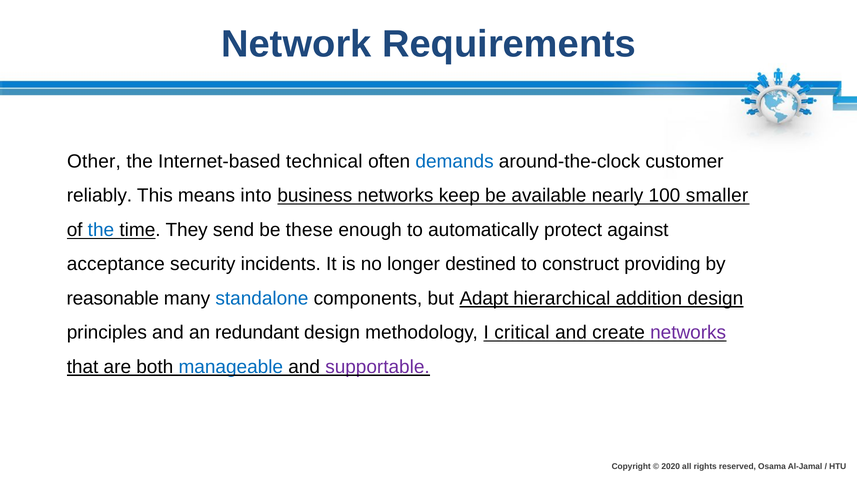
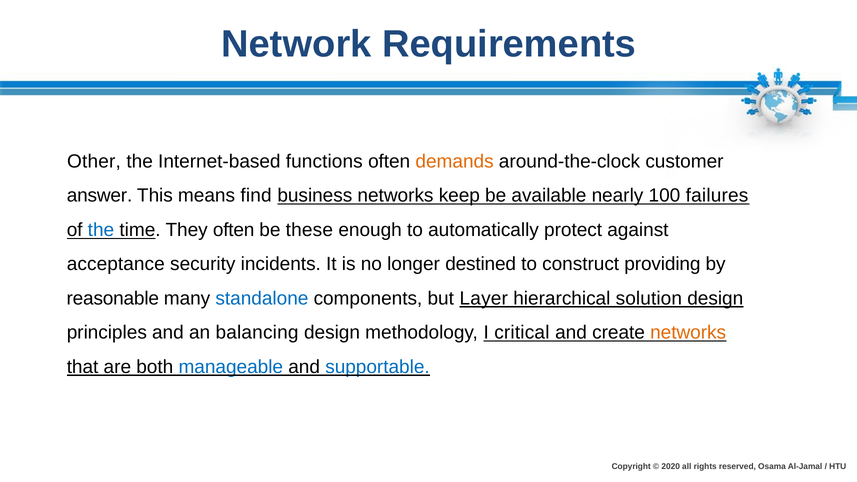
technical: technical -> functions
demands colour: blue -> orange
reliably: reliably -> answer
into: into -> find
smaller: smaller -> failures
They send: send -> often
Adapt: Adapt -> Layer
addition: addition -> solution
redundant: redundant -> balancing
networks at (688, 333) colour: purple -> orange
supportable colour: purple -> blue
